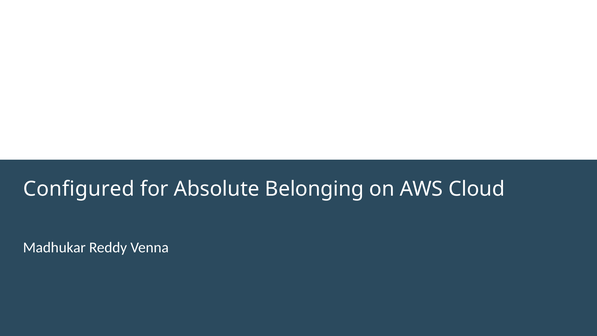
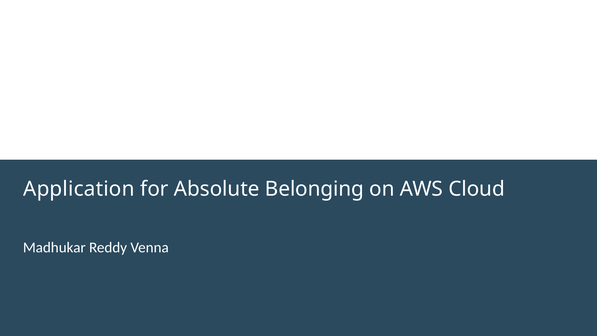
Configured: Configured -> Application
